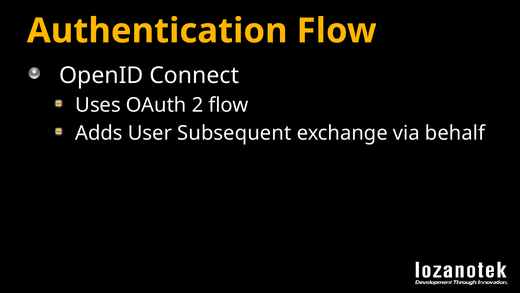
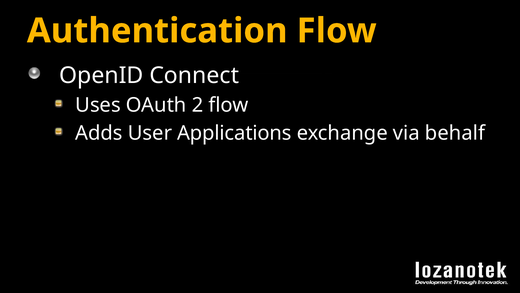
Subsequent: Subsequent -> Applications
